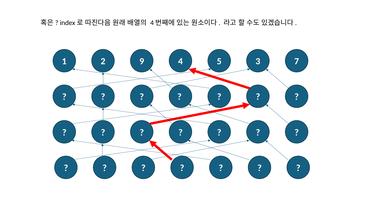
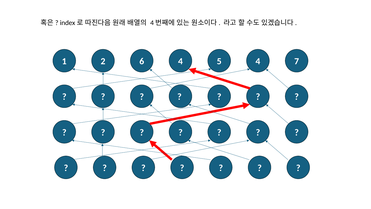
9: 9 -> 6
4 3: 3 -> 4
